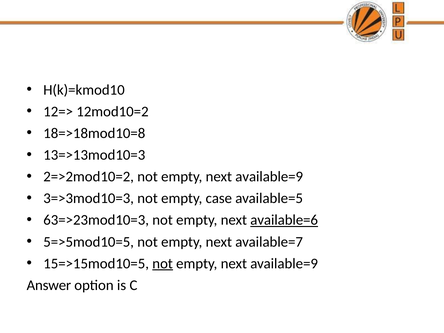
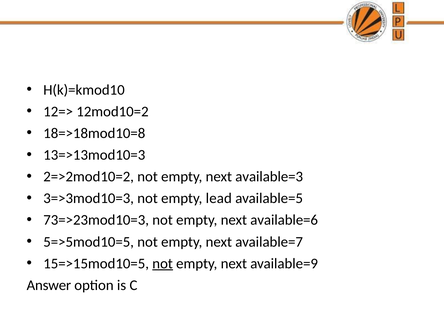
available=9 at (269, 177): available=9 -> available=3
case: case -> lead
63=>23mod10=3: 63=>23mod10=3 -> 73=>23mod10=3
available=6 underline: present -> none
